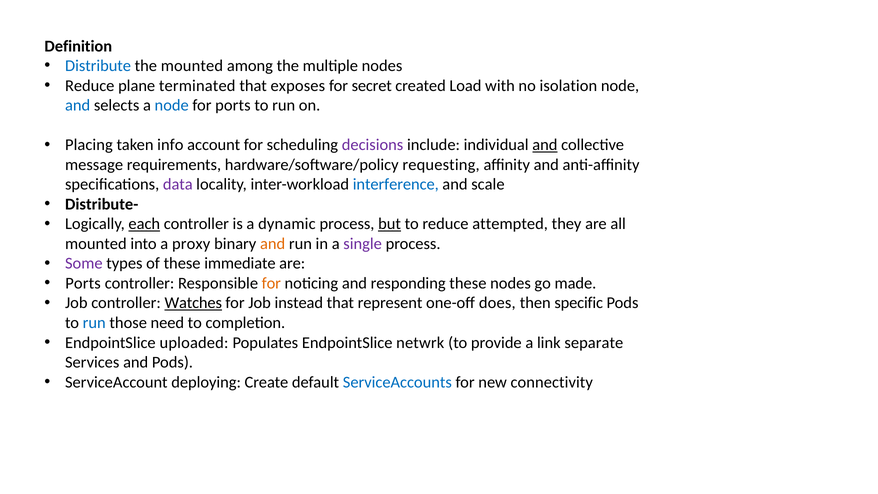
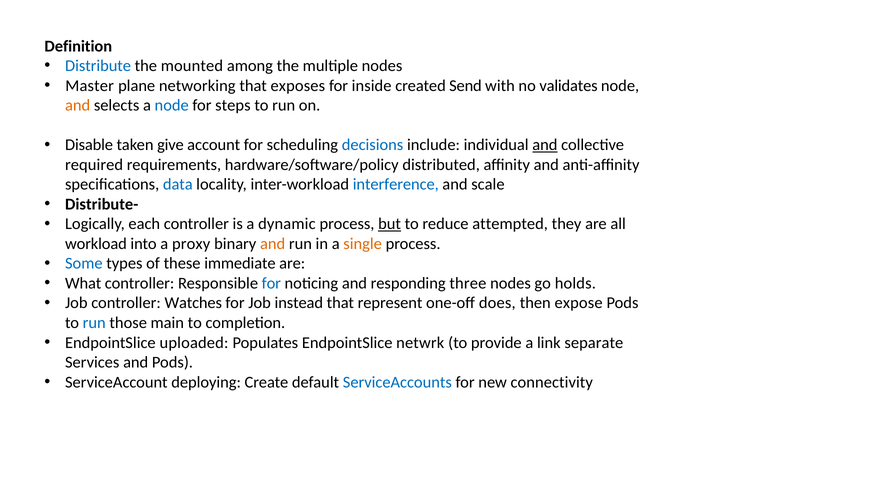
Reduce at (90, 86): Reduce -> Master
terminated: terminated -> networking
secret: secret -> inside
Load: Load -> Send
isolation: isolation -> validates
and at (78, 105) colour: blue -> orange
for ports: ports -> steps
Placing: Placing -> Disable
info: info -> give
decisions colour: purple -> blue
message: message -> required
requesting: requesting -> distributed
data colour: purple -> blue
each underline: present -> none
mounted at (96, 244): mounted -> workload
single colour: purple -> orange
Some colour: purple -> blue
Ports at (83, 283): Ports -> What
for at (271, 283) colour: orange -> blue
responding these: these -> three
made: made -> holds
Watches underline: present -> none
specific: specific -> expose
need: need -> main
